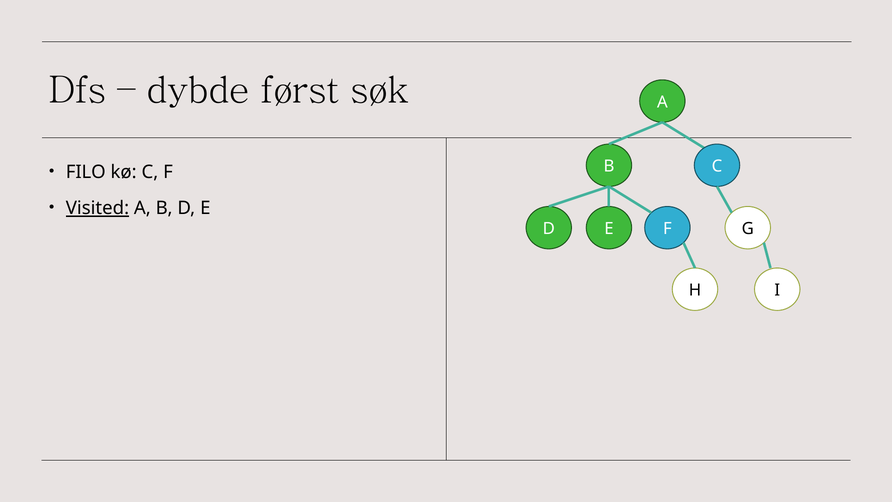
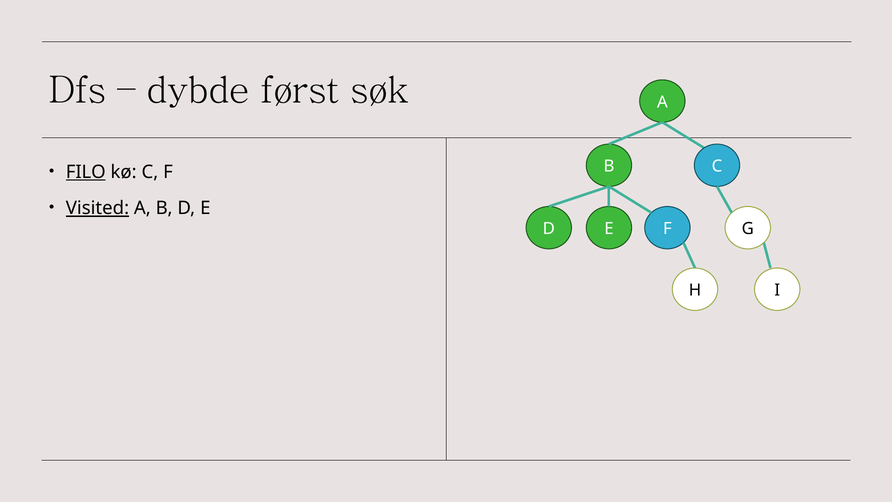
FILO underline: none -> present
